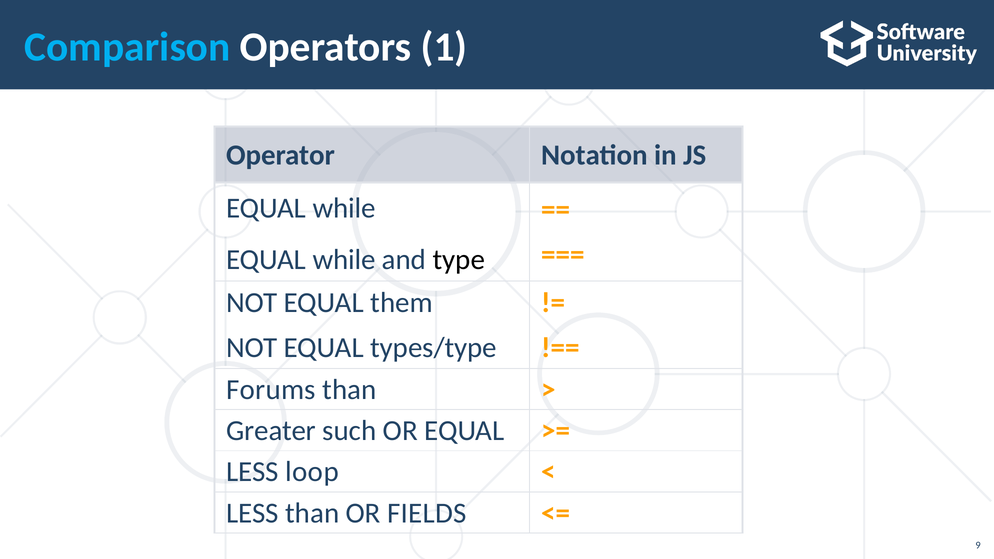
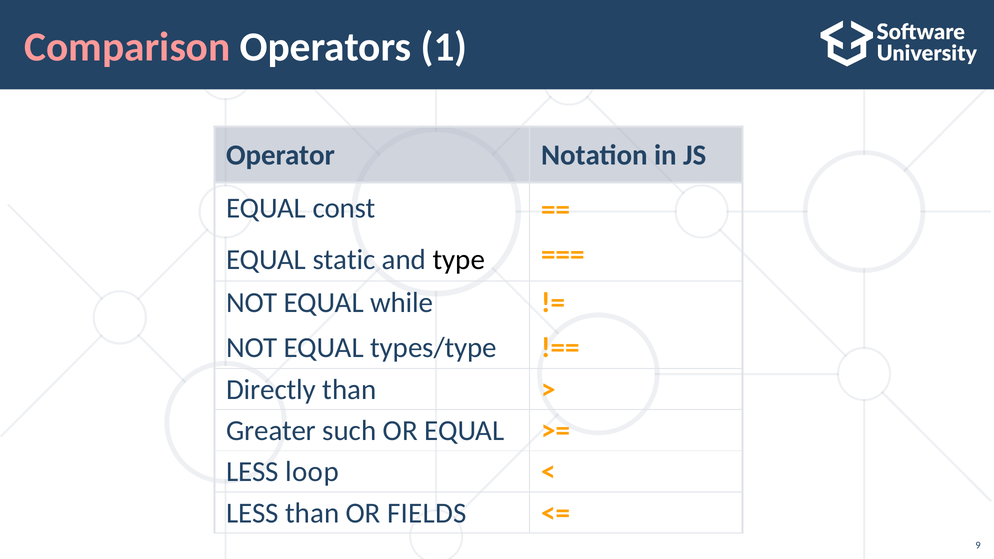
Comparison colour: light blue -> pink
while at (344, 208): while -> const
while at (344, 260): while -> static
them: them -> while
Forums: Forums -> Directly
